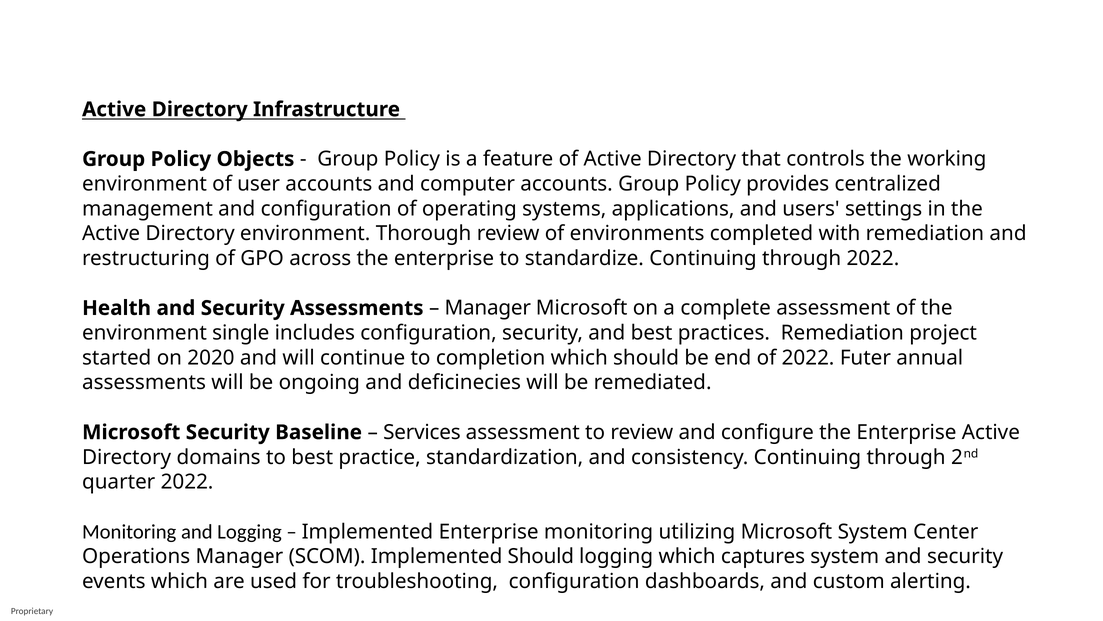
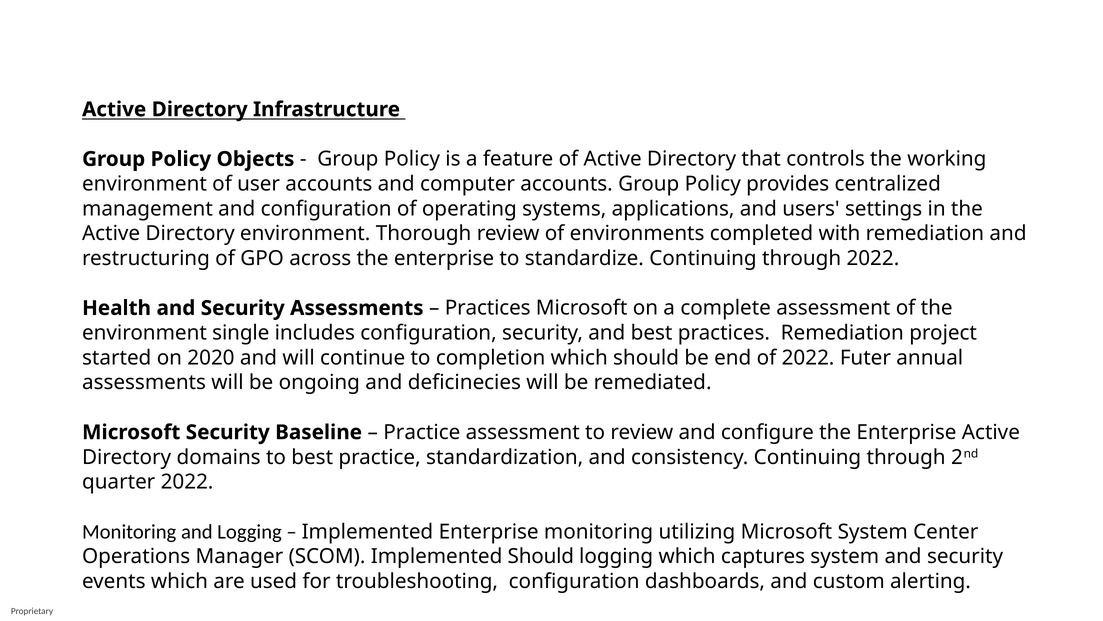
Manager at (488, 308): Manager -> Practices
Services at (422, 432): Services -> Practice
